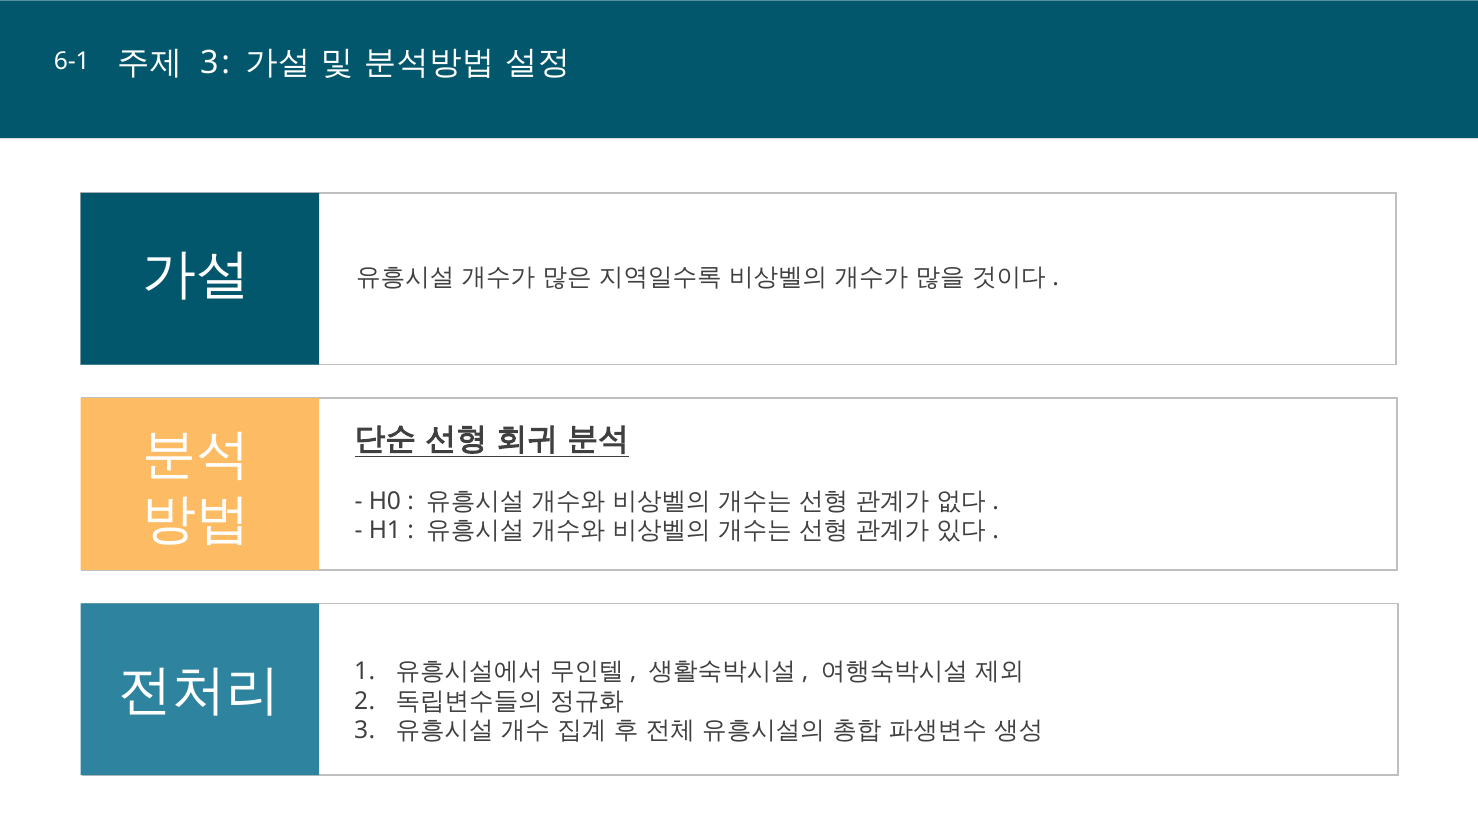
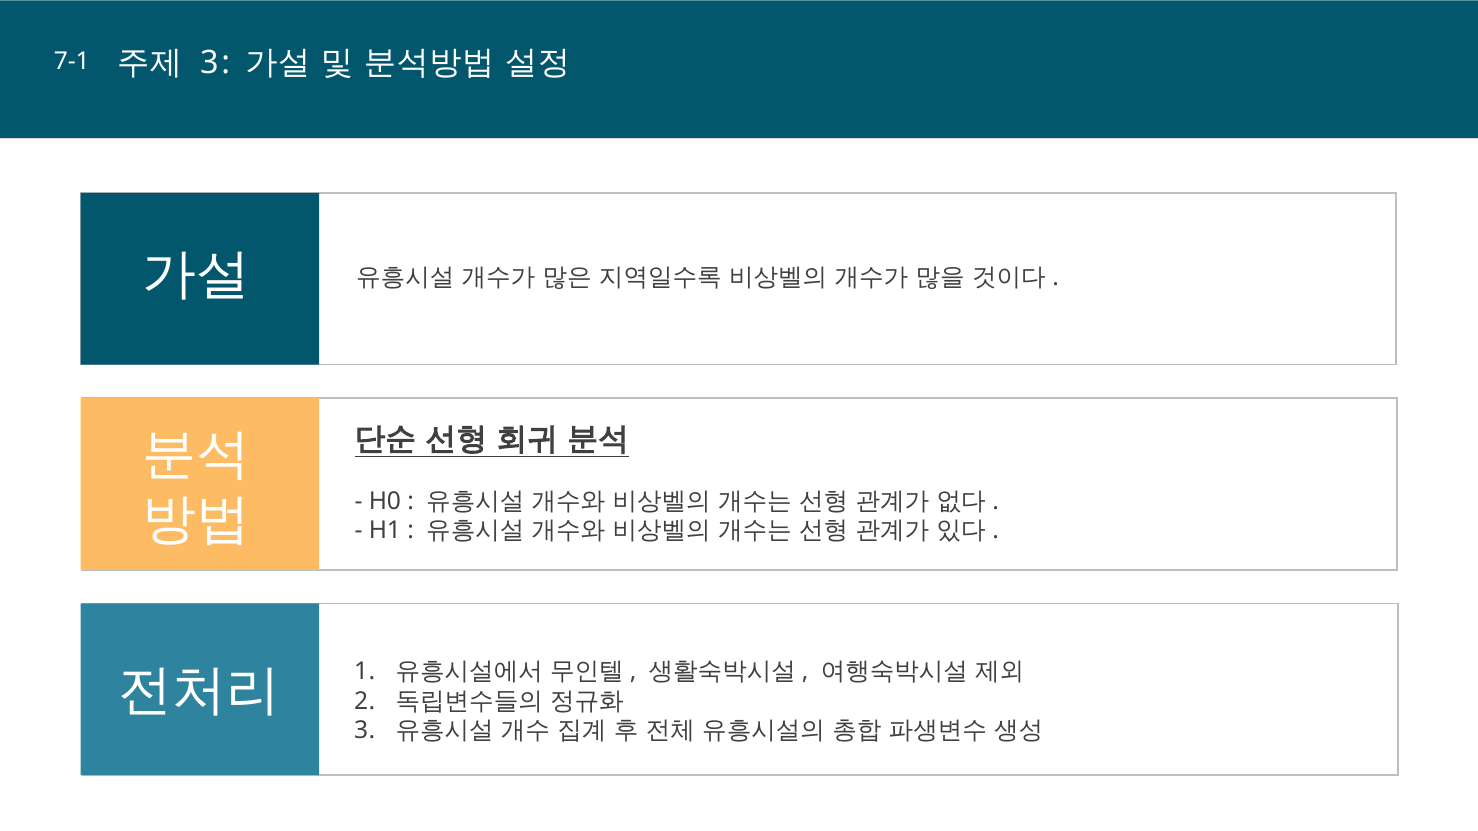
6-1: 6-1 -> 7-1
